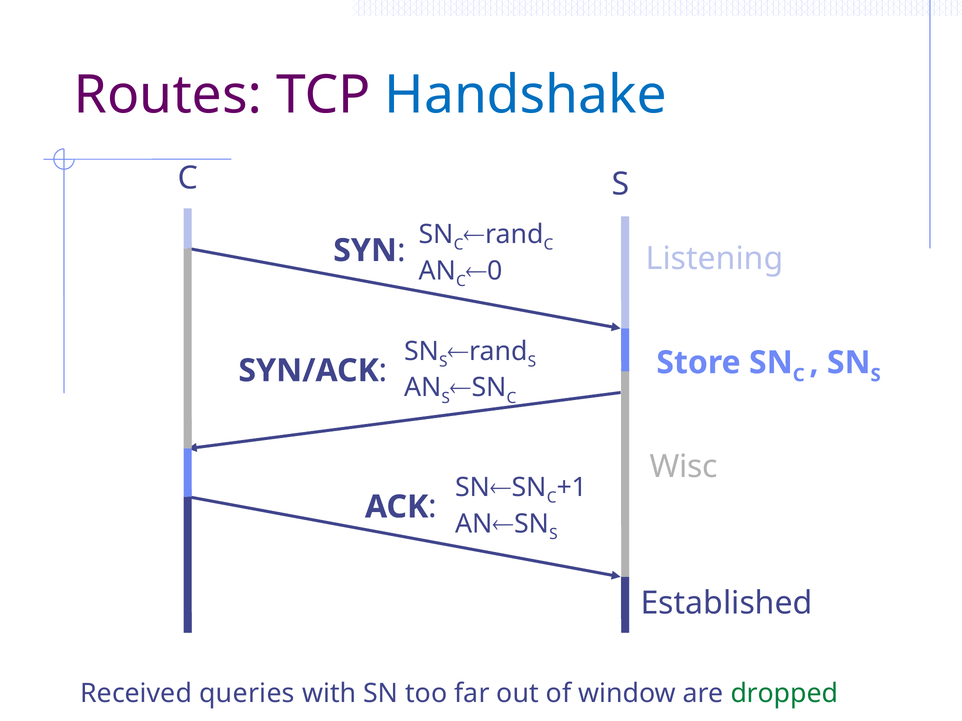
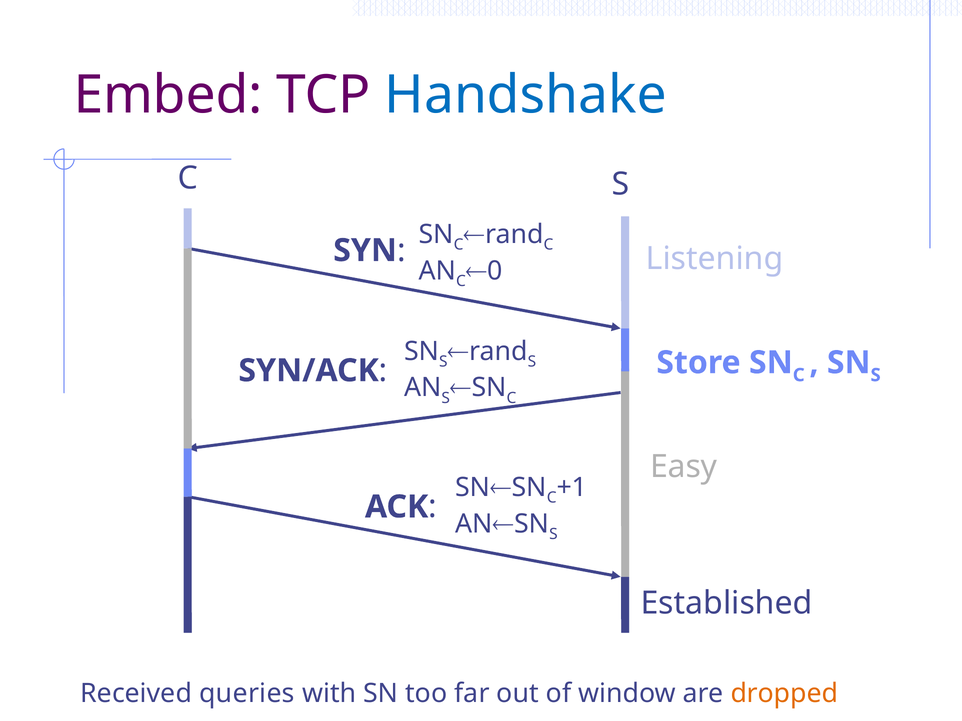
Routes: Routes -> Embed
Wisc: Wisc -> Easy
dropped colour: green -> orange
